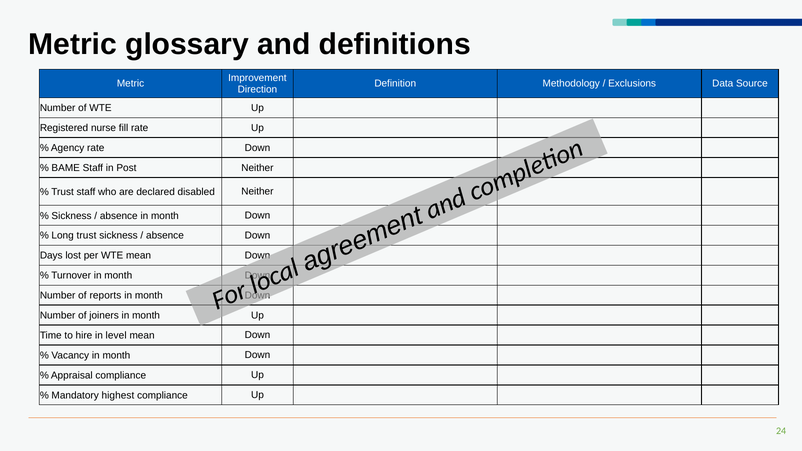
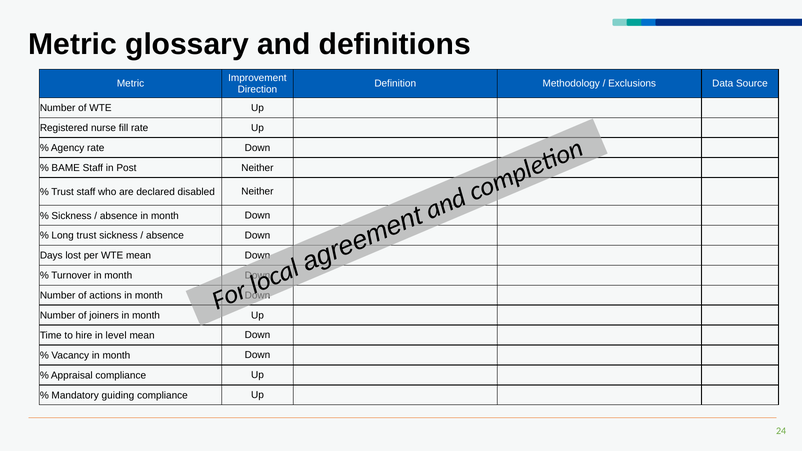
reports: reports -> actions
highest: highest -> guiding
